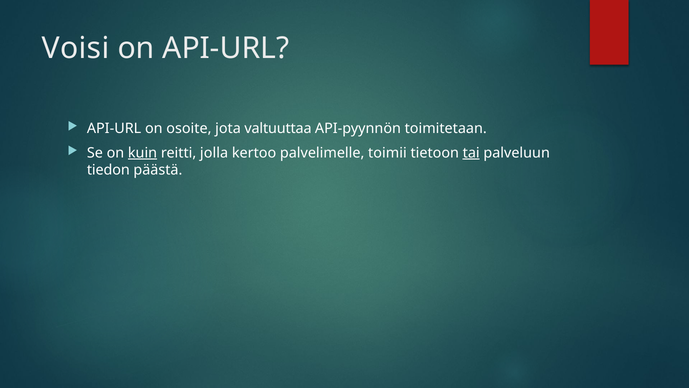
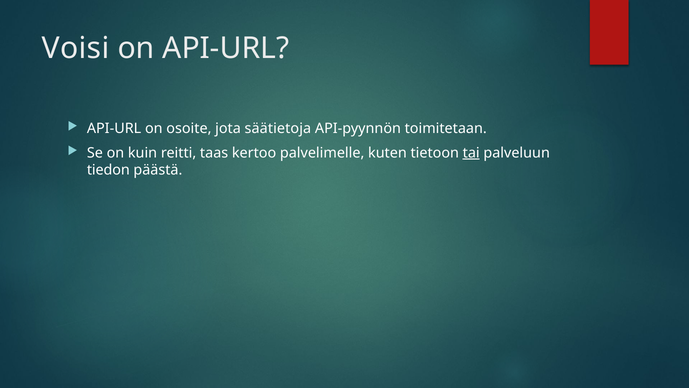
valtuuttaa: valtuuttaa -> säätietoja
kuin underline: present -> none
jolla: jolla -> taas
toimii: toimii -> kuten
